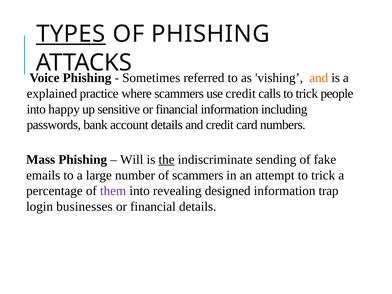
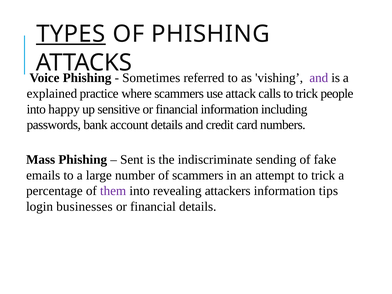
and at (319, 78) colour: orange -> purple
use credit: credit -> attack
Will: Will -> Sent
the underline: present -> none
designed: designed -> attackers
trap: trap -> tips
